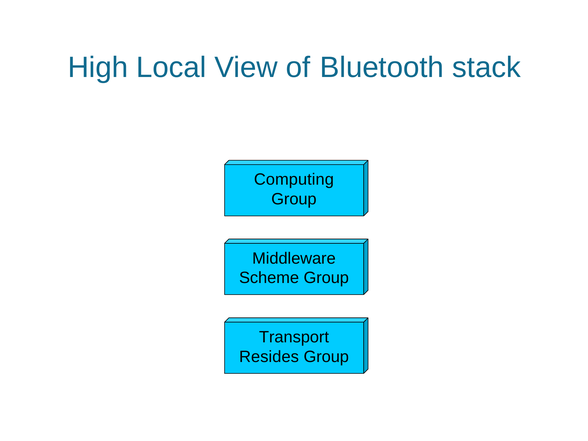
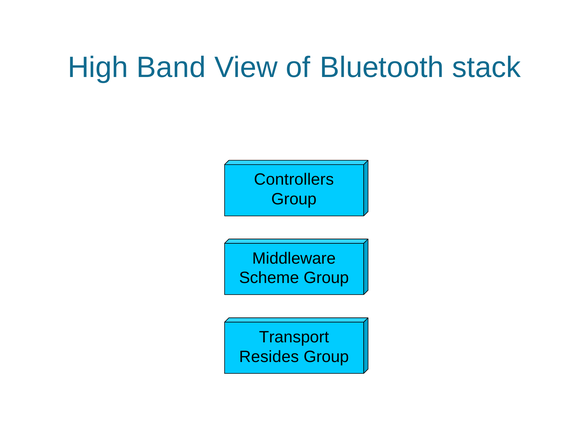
Local: Local -> Band
Computing: Computing -> Controllers
